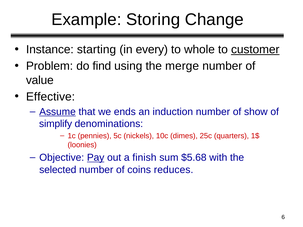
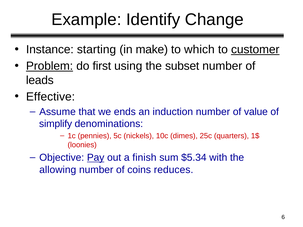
Storing: Storing -> Identify
every: every -> make
whole: whole -> which
Problem underline: none -> present
find: find -> first
merge: merge -> subset
value: value -> leads
Assume underline: present -> none
show: show -> value
$5.68: $5.68 -> $5.34
selected: selected -> allowing
